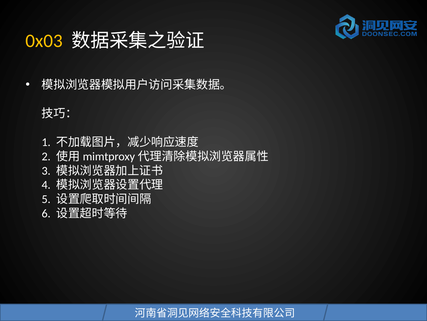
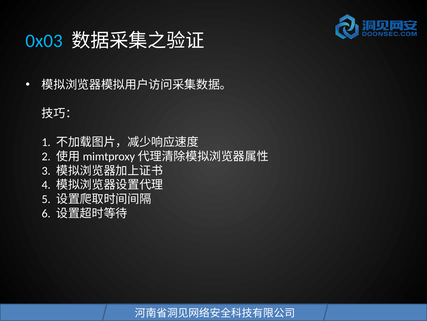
0x03 colour: yellow -> light blue
